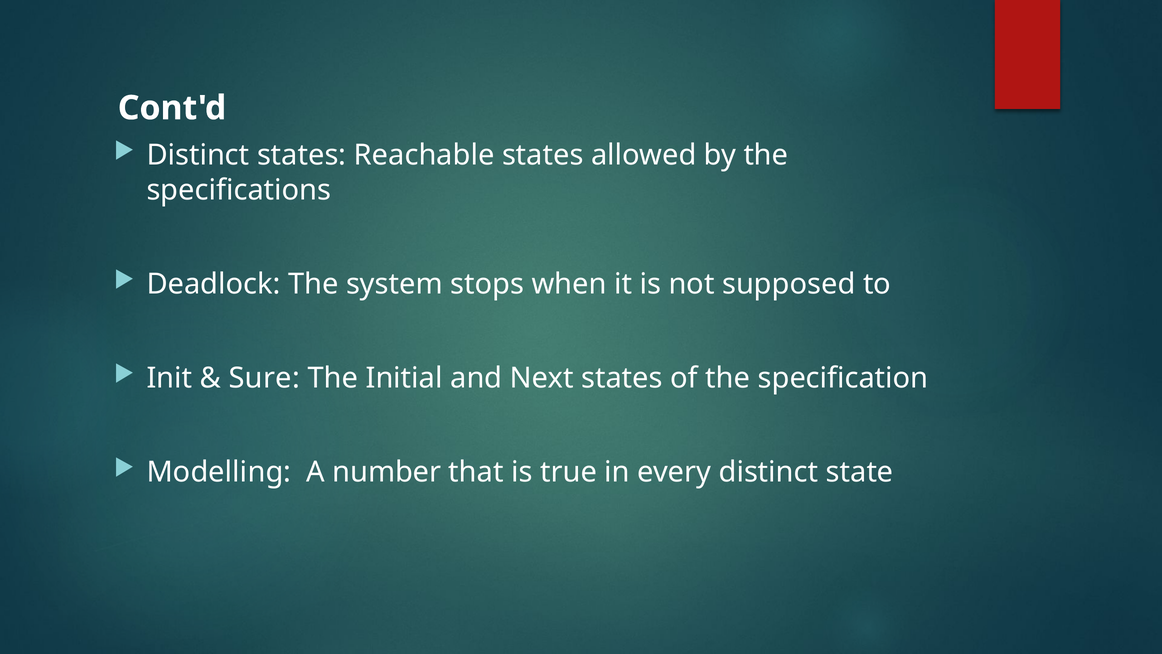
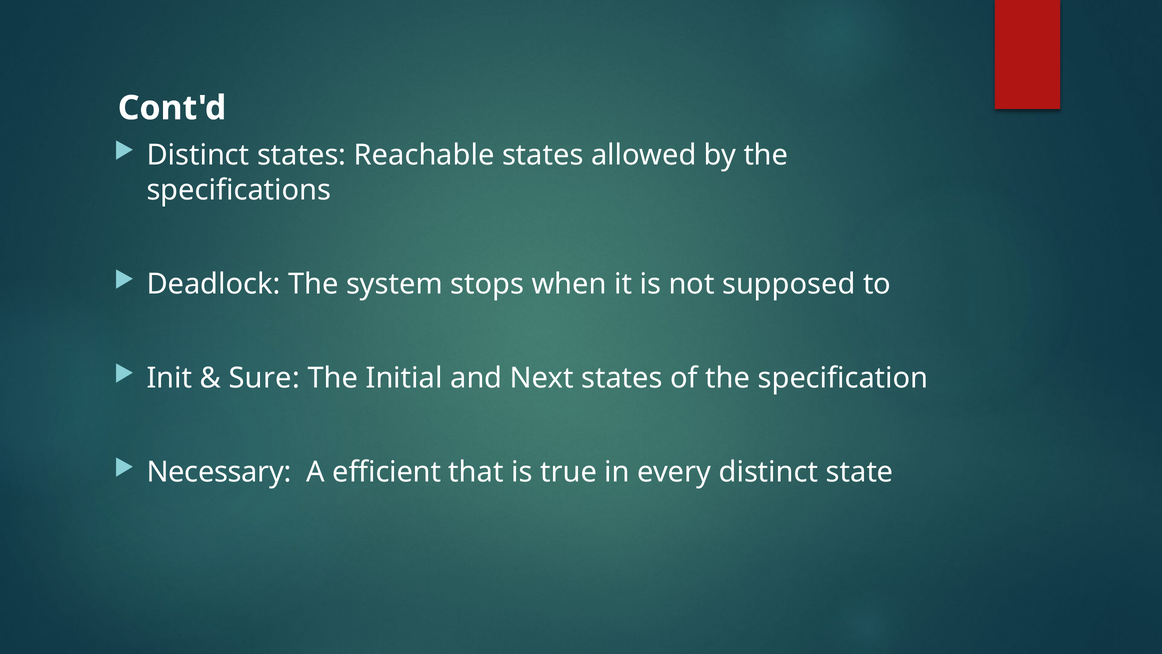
Modelling: Modelling -> Necessary
number: number -> efficient
